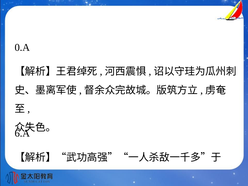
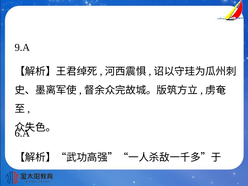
0.A: 0.A -> 9.A
